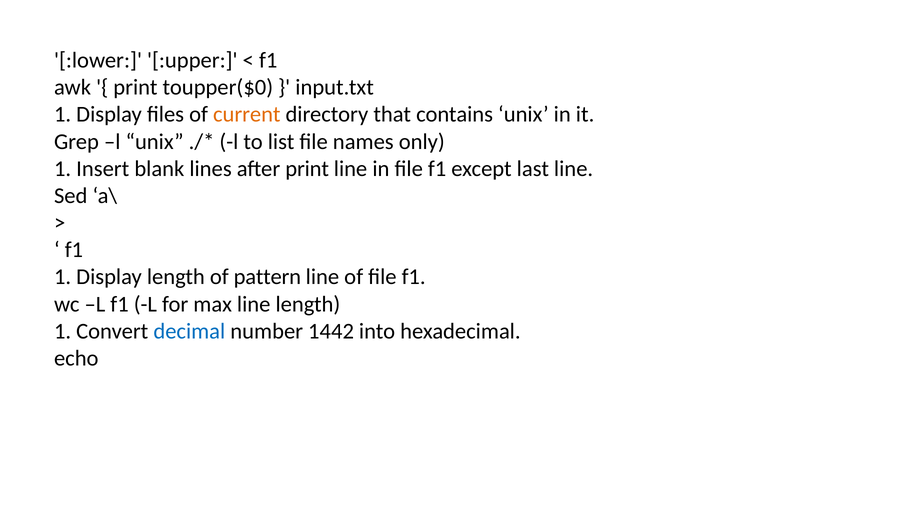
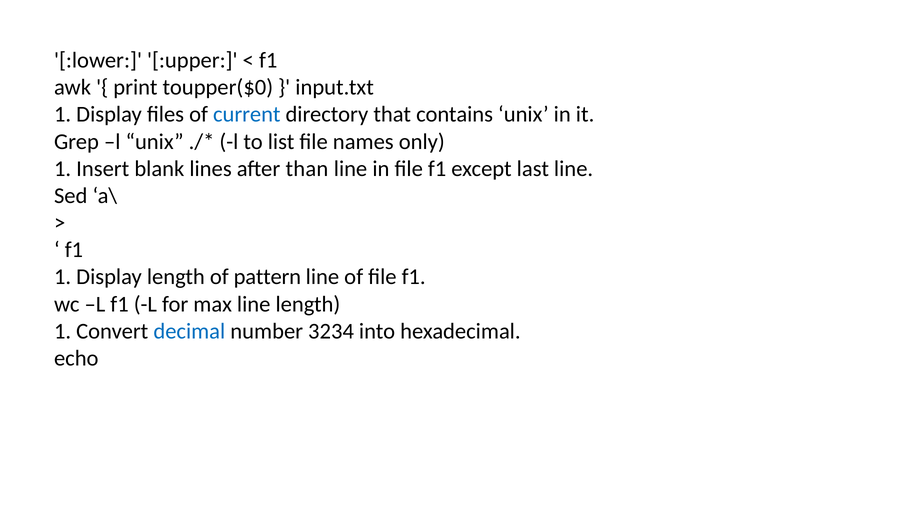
current colour: orange -> blue
after print: print -> than
1442: 1442 -> 3234
